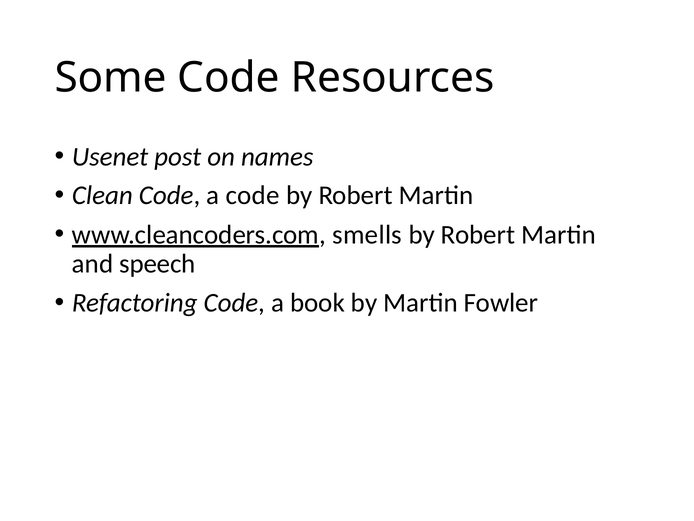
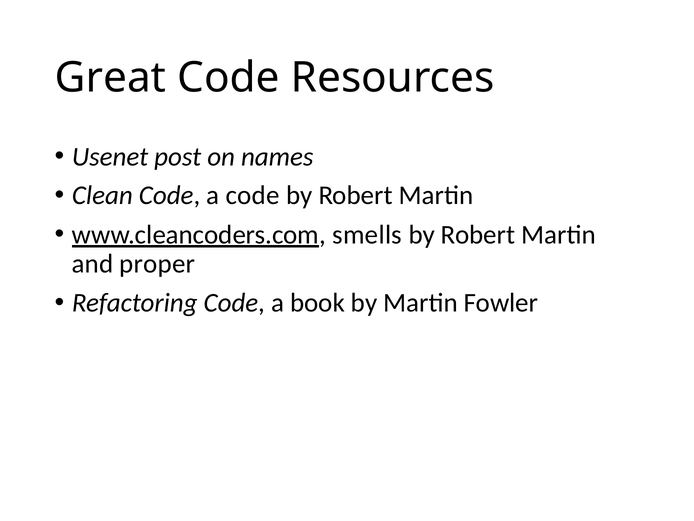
Some: Some -> Great
speech: speech -> proper
